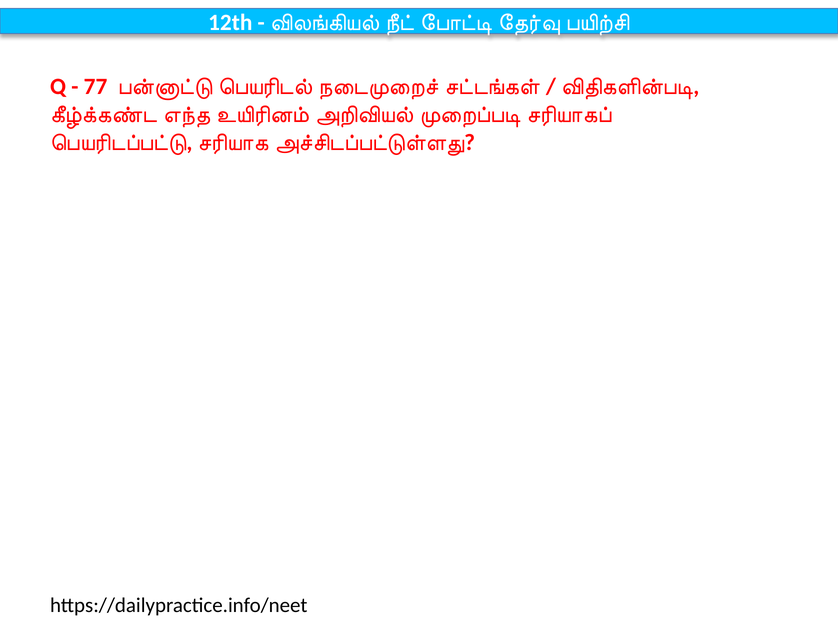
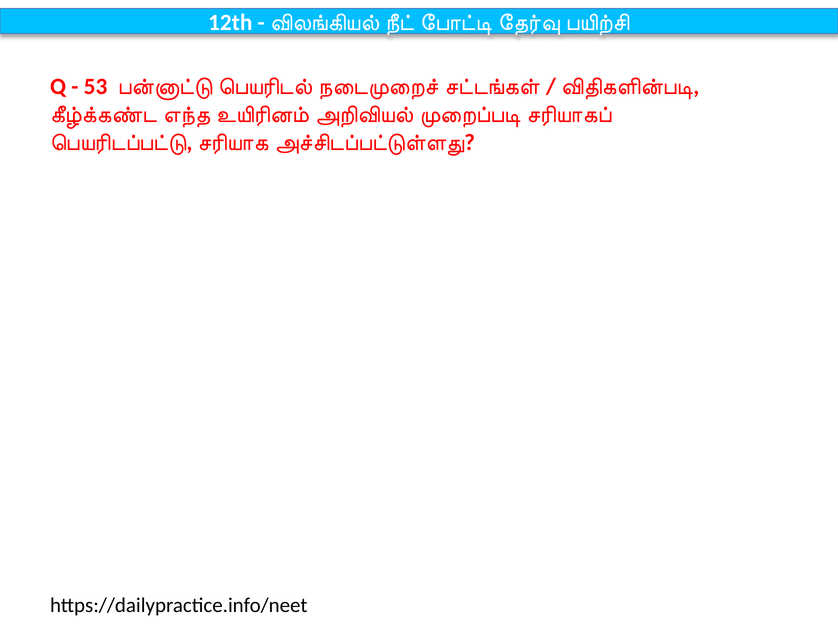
77: 77 -> 53
